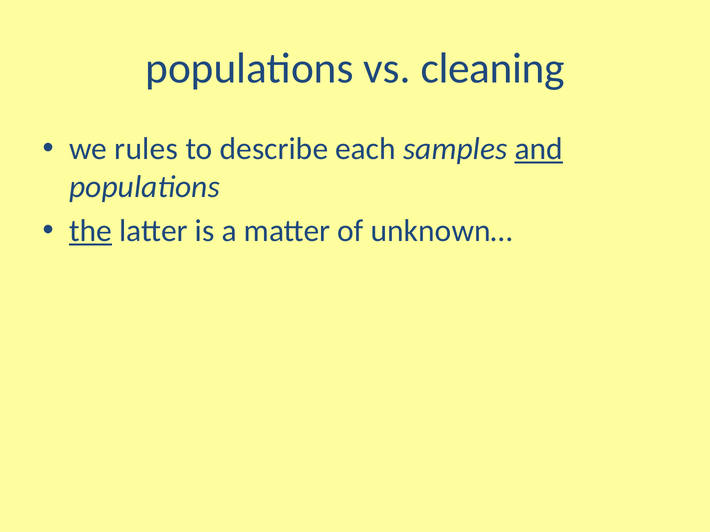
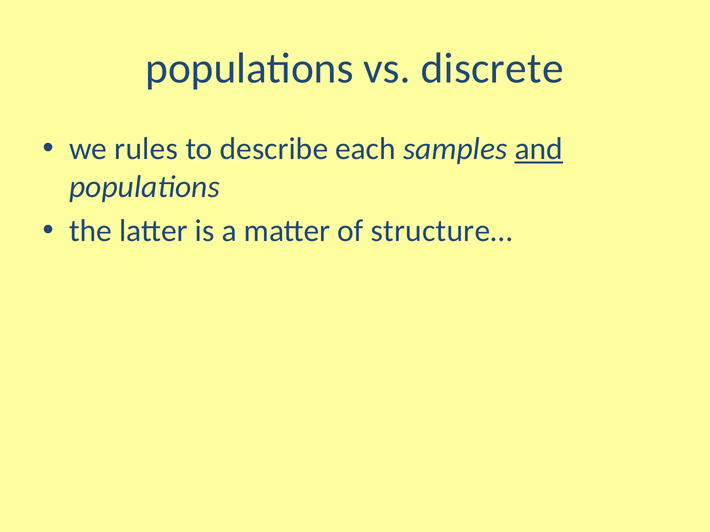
cleaning: cleaning -> discrete
the underline: present -> none
unknown…: unknown… -> structure…
